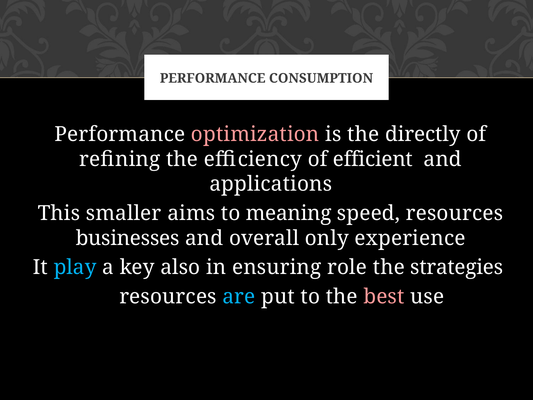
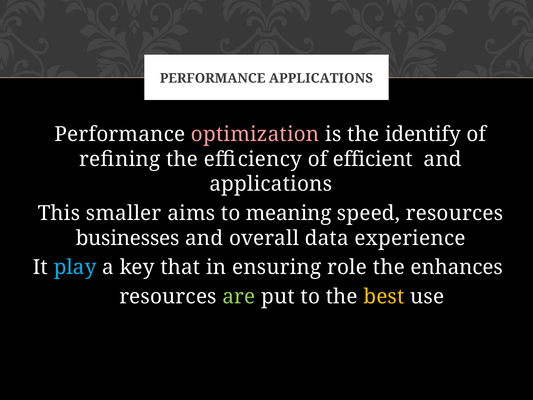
PERFORMANCE CONSUMPTION: CONSUMPTION -> APPLICATIONS
directly: directly -> identify
only: only -> data
also: also -> that
strategies: strategies -> enhances
are colour: light blue -> light green
best colour: pink -> yellow
